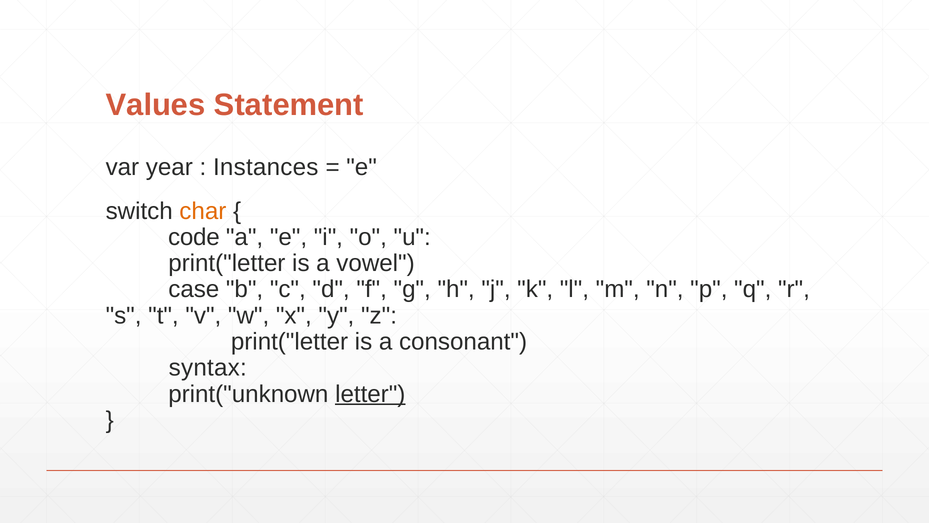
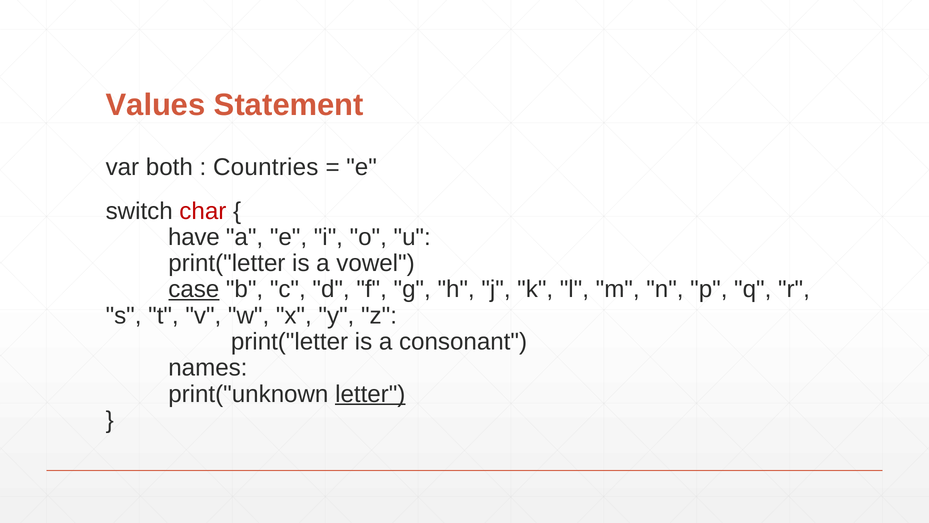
year: year -> both
Instances: Instances -> Countries
char colour: orange -> red
code: code -> have
case underline: none -> present
syntax: syntax -> names
